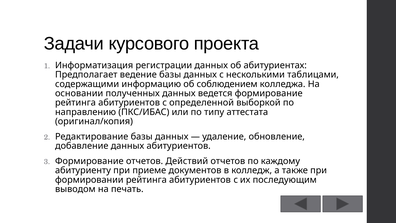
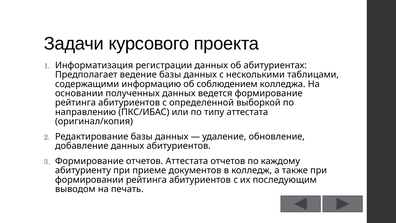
отчетов Действий: Действий -> Аттестата
